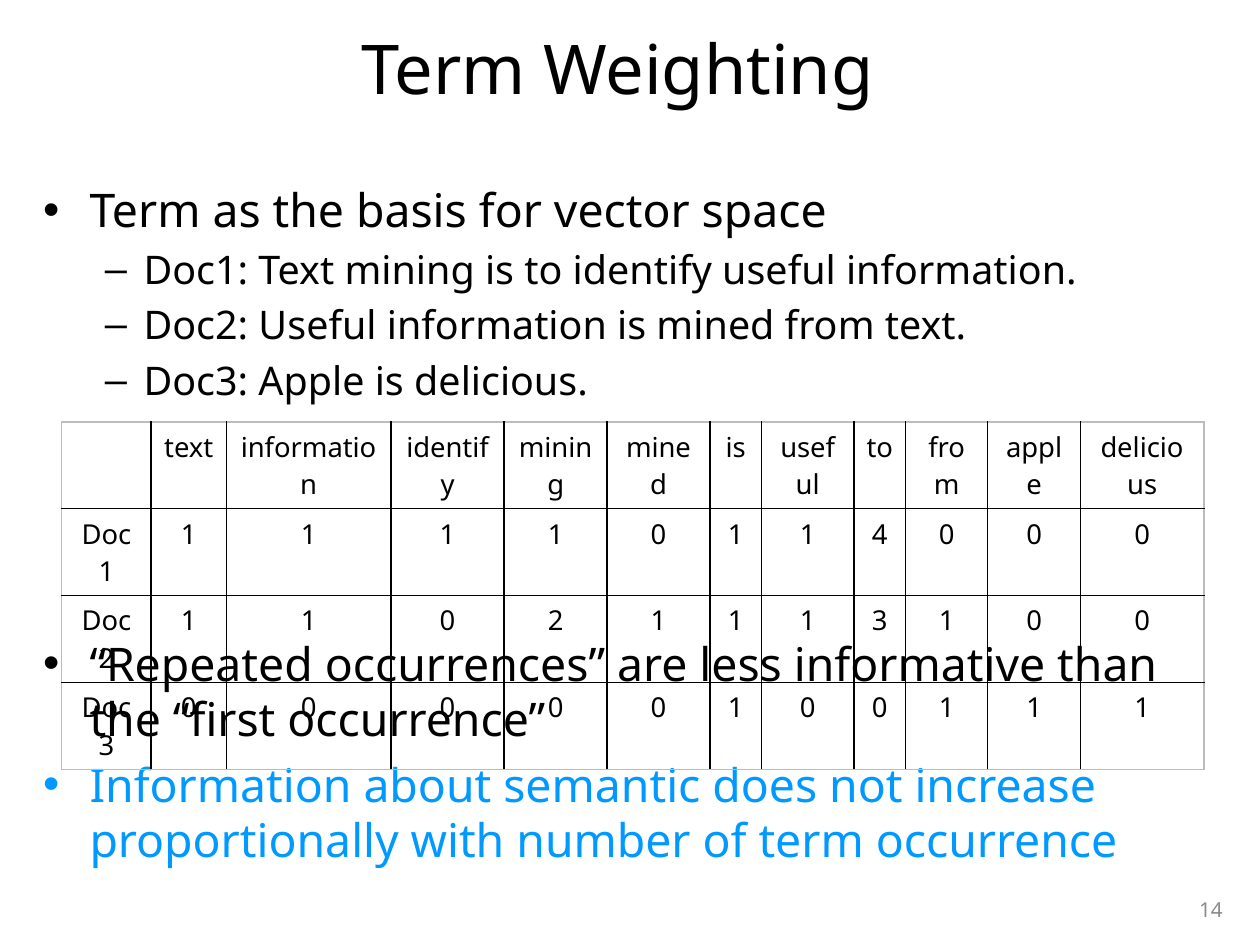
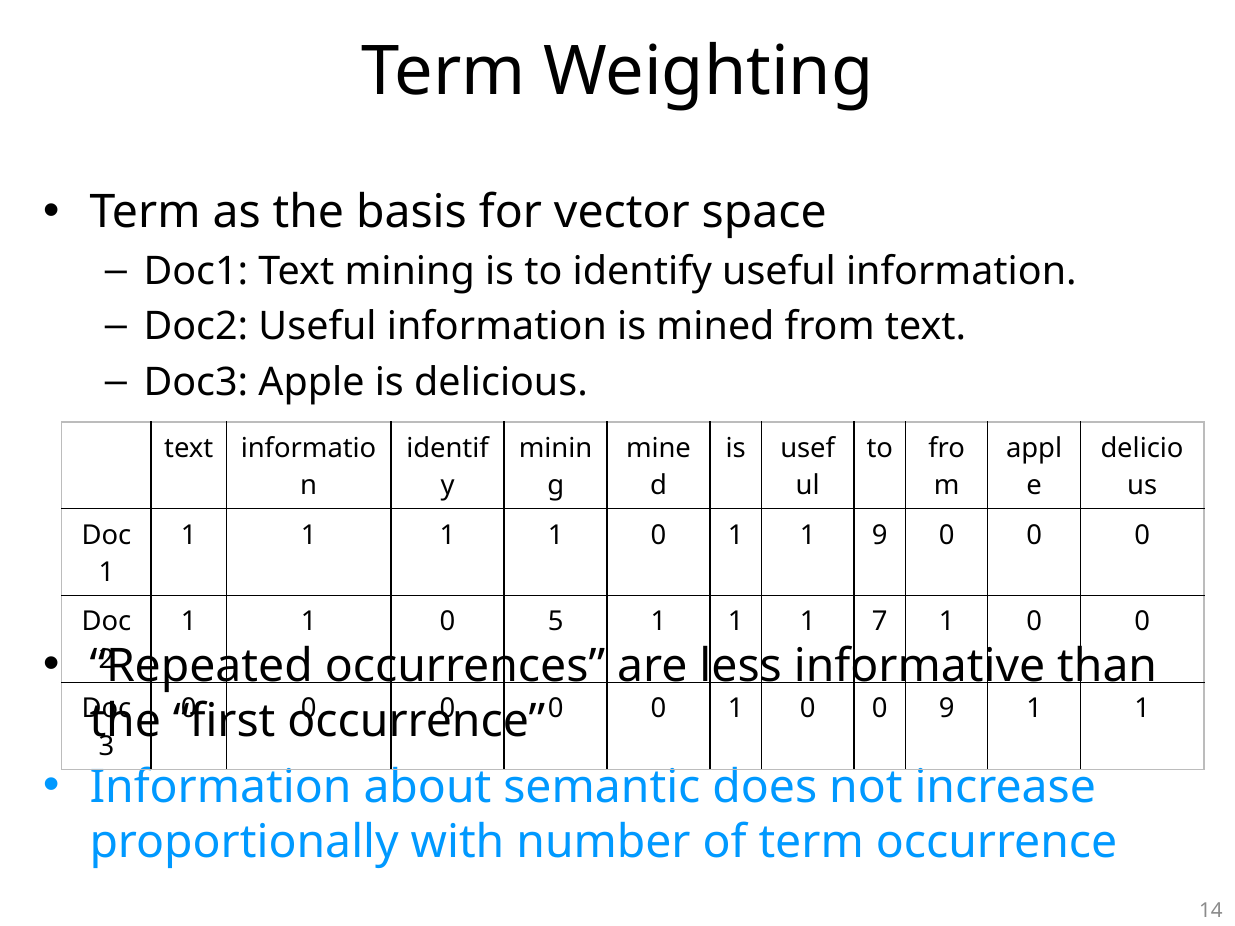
1 4: 4 -> 9
0 2: 2 -> 5
1 3: 3 -> 7
1 0 0 1: 1 -> 9
